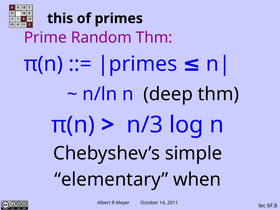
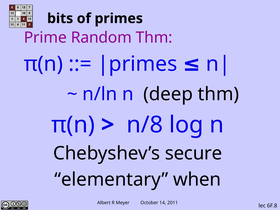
this: this -> bits
n/3: n/3 -> n/8
simple: simple -> secure
